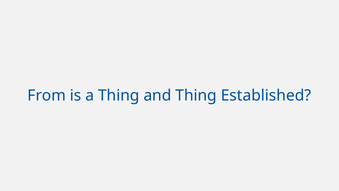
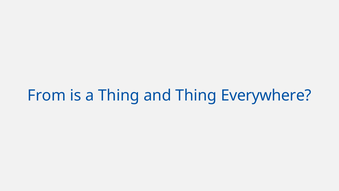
Established: Established -> Everywhere
